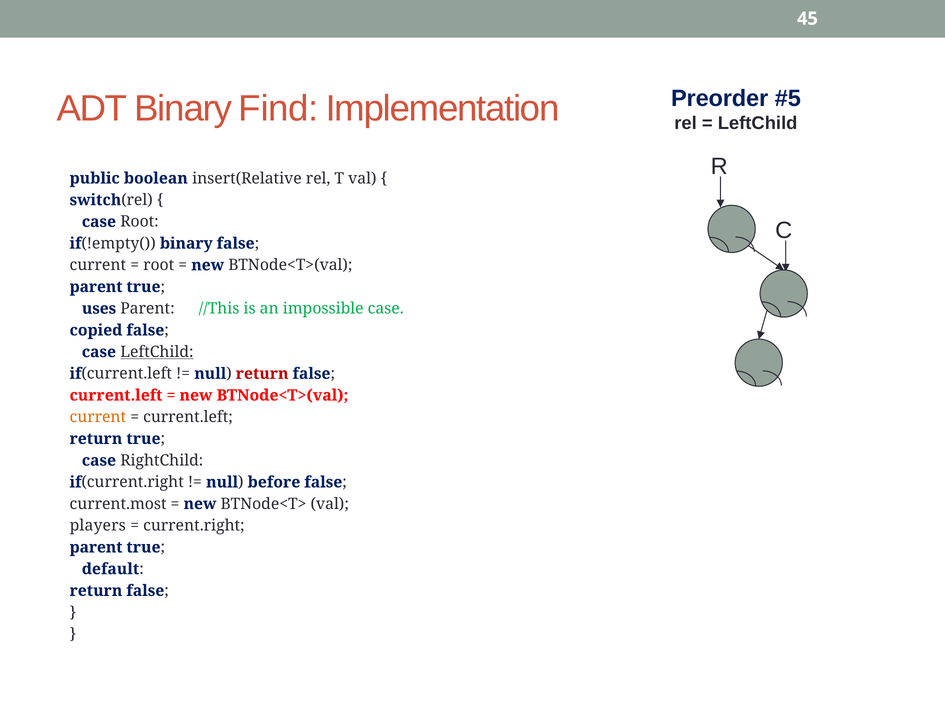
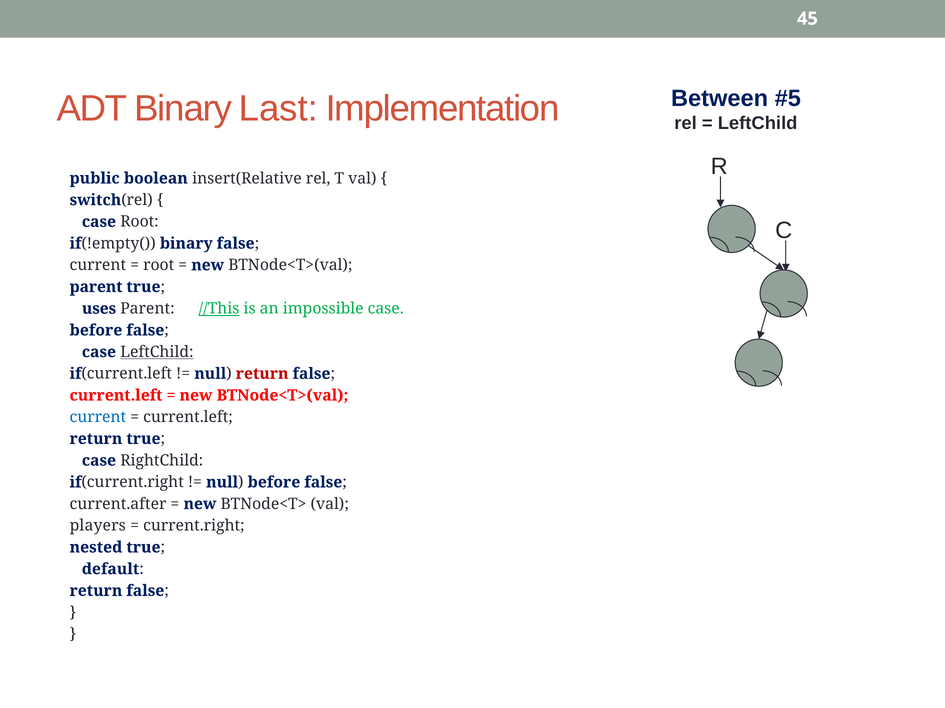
Preorder: Preorder -> Between
Find: Find -> Last
//This underline: none -> present
copied at (96, 331): copied -> before
current at (98, 418) colour: orange -> blue
current.most: current.most -> current.after
parent at (96, 548): parent -> nested
